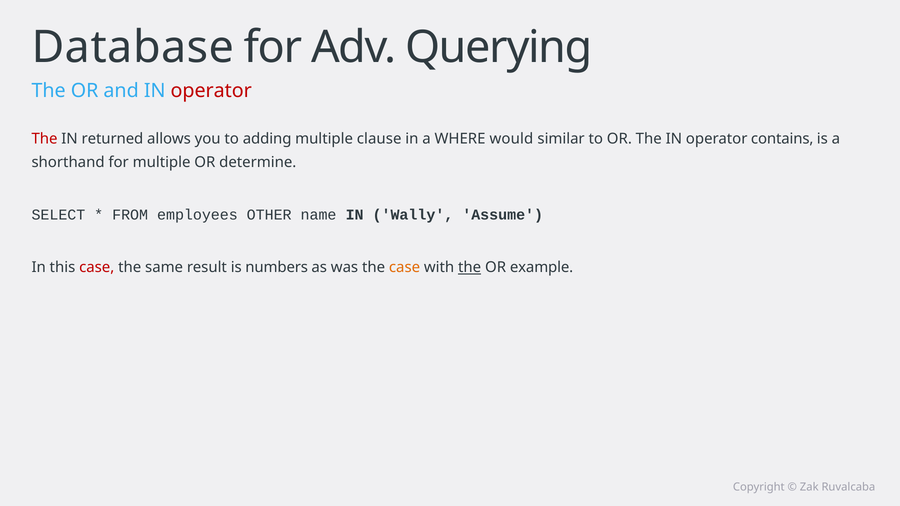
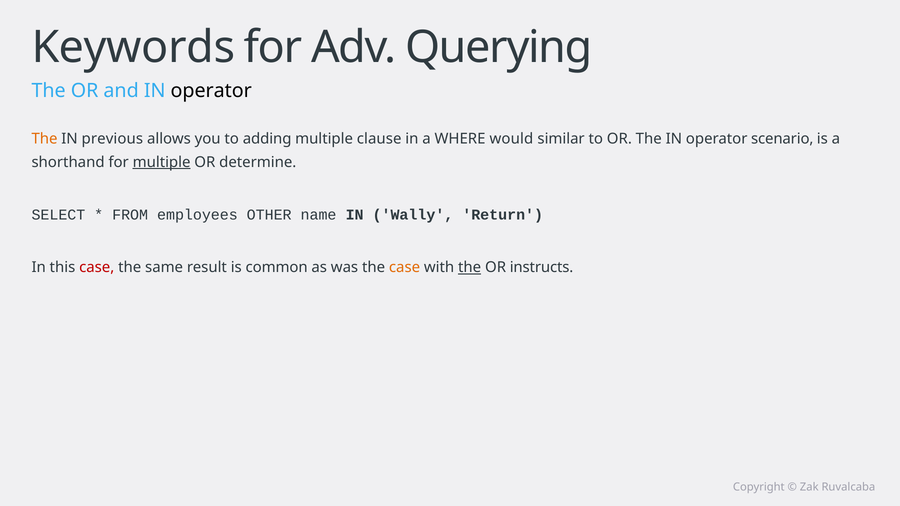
Database: Database -> Keywords
operator at (211, 91) colour: red -> black
The at (45, 139) colour: red -> orange
returned: returned -> previous
contains: contains -> scenario
multiple at (162, 162) underline: none -> present
Assume: Assume -> Return
numbers: numbers -> common
example: example -> instructs
